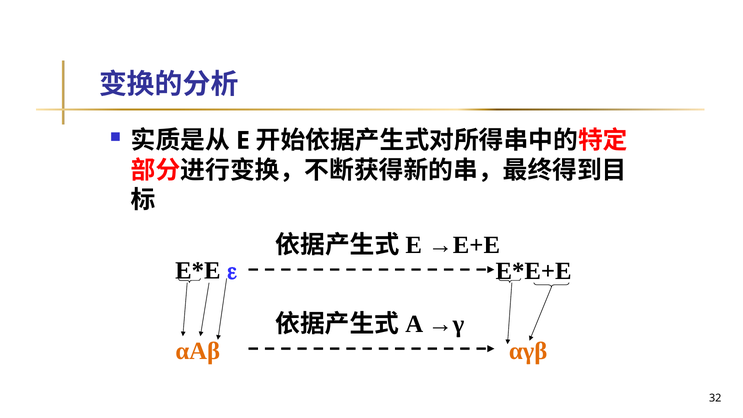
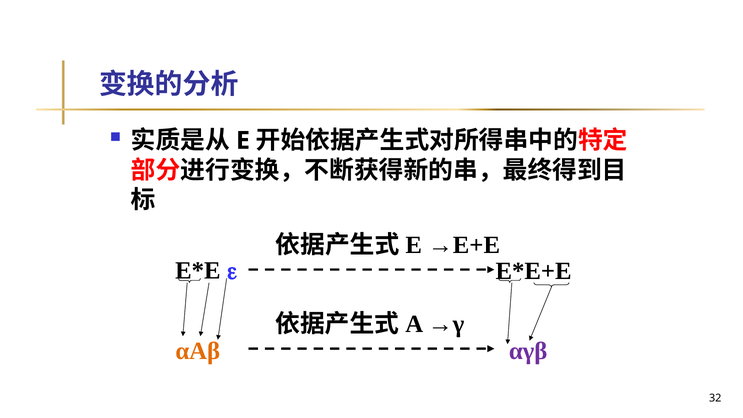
αγβ colour: orange -> purple
